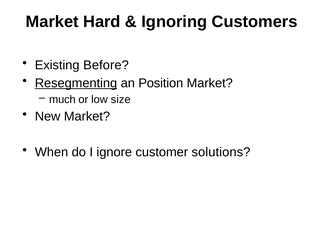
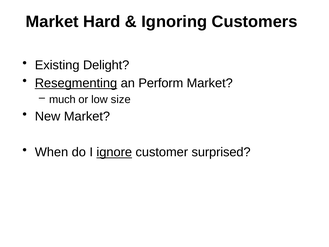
Before: Before -> Delight
Position: Position -> Perform
ignore underline: none -> present
solutions: solutions -> surprised
